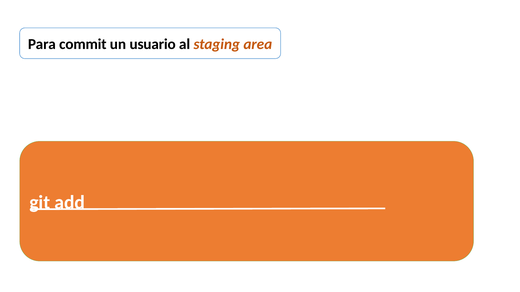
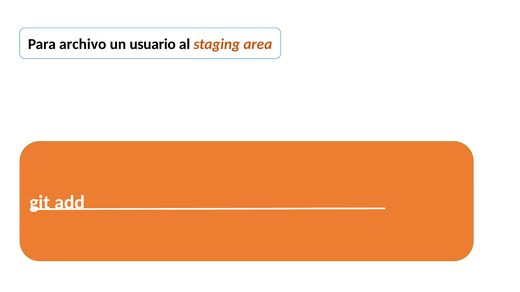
commit: commit -> archivo
